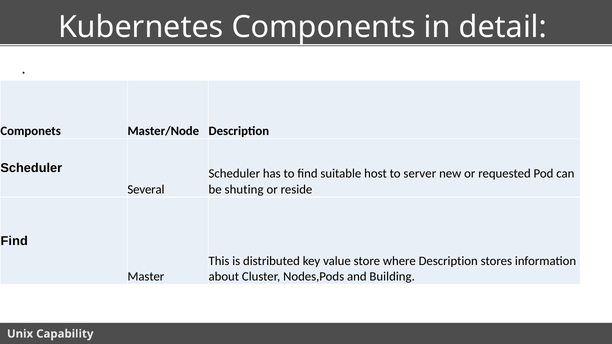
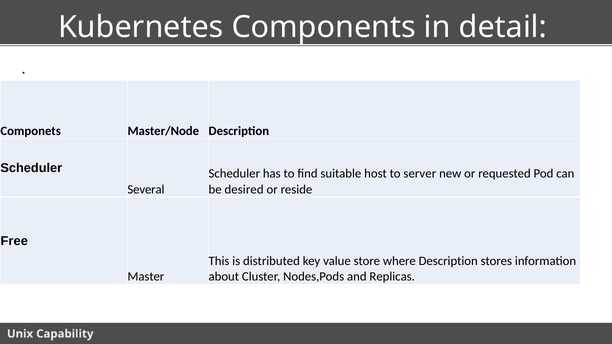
shuting: shuting -> desired
Find at (14, 241): Find -> Free
Building: Building -> Replicas
